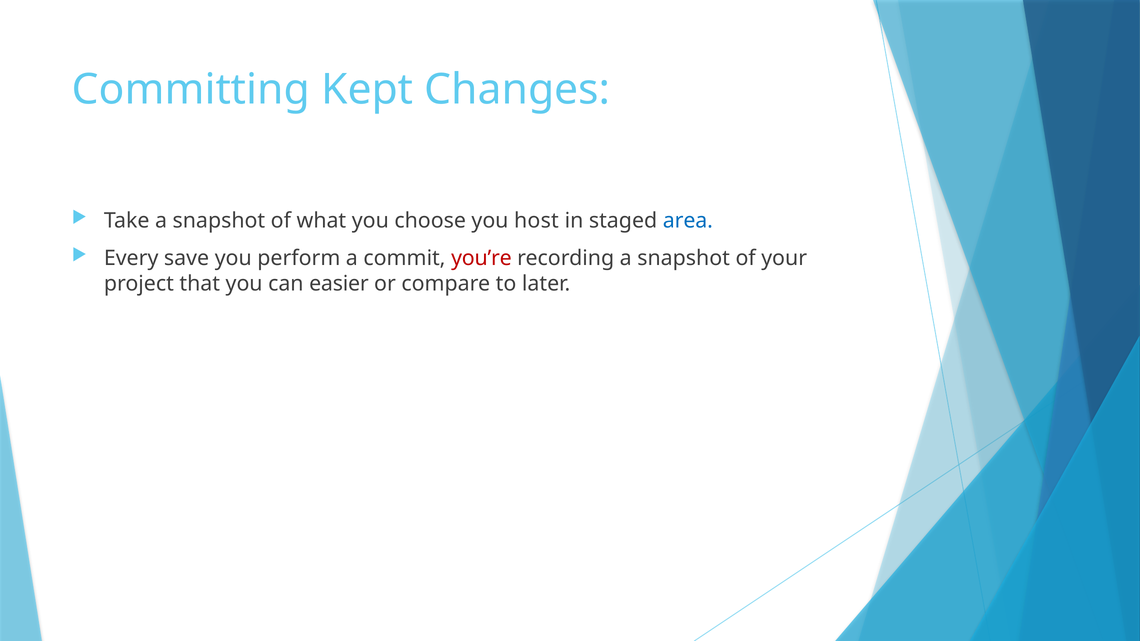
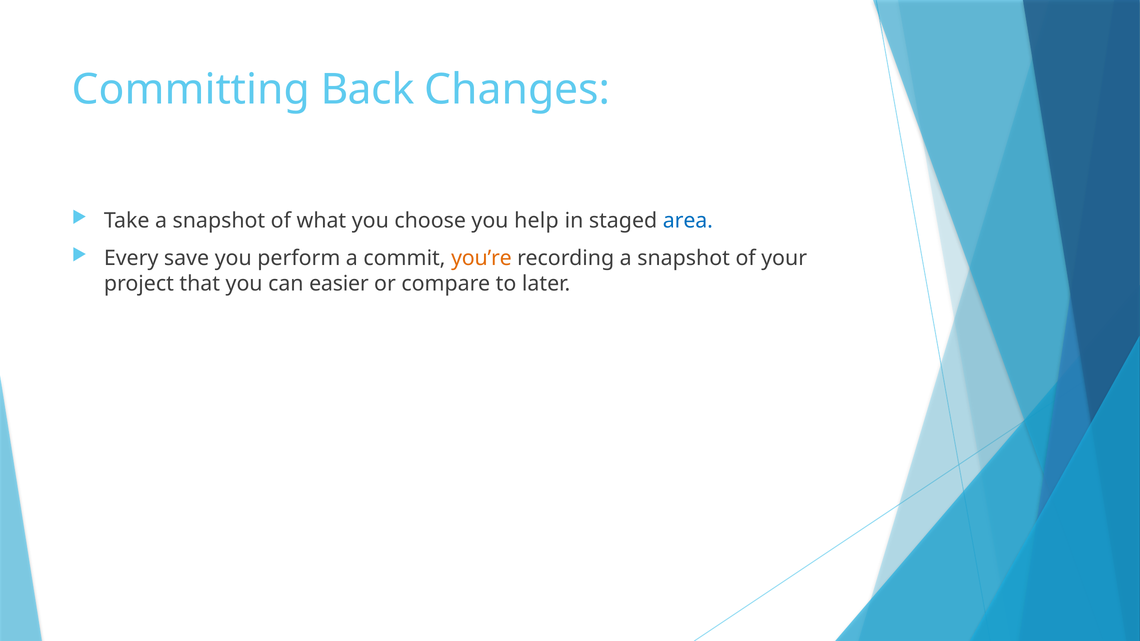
Kept: Kept -> Back
host: host -> help
you’re colour: red -> orange
